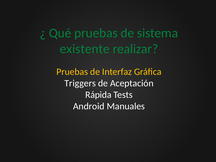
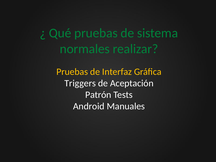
existente: existente -> normales
Rápida: Rápida -> Patrón
